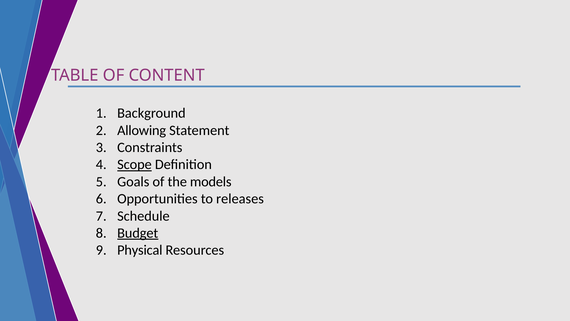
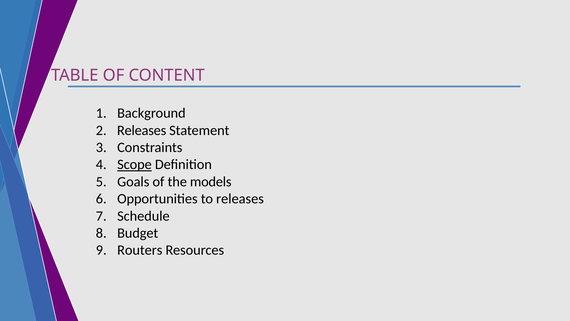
Allowing at (142, 130): Allowing -> Releases
Budget underline: present -> none
Physical: Physical -> Routers
